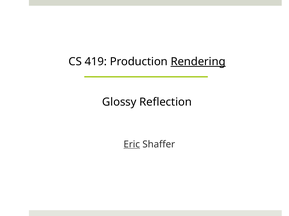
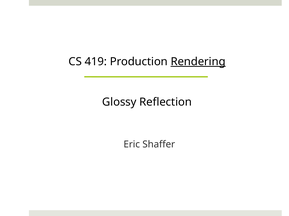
Eric underline: present -> none
